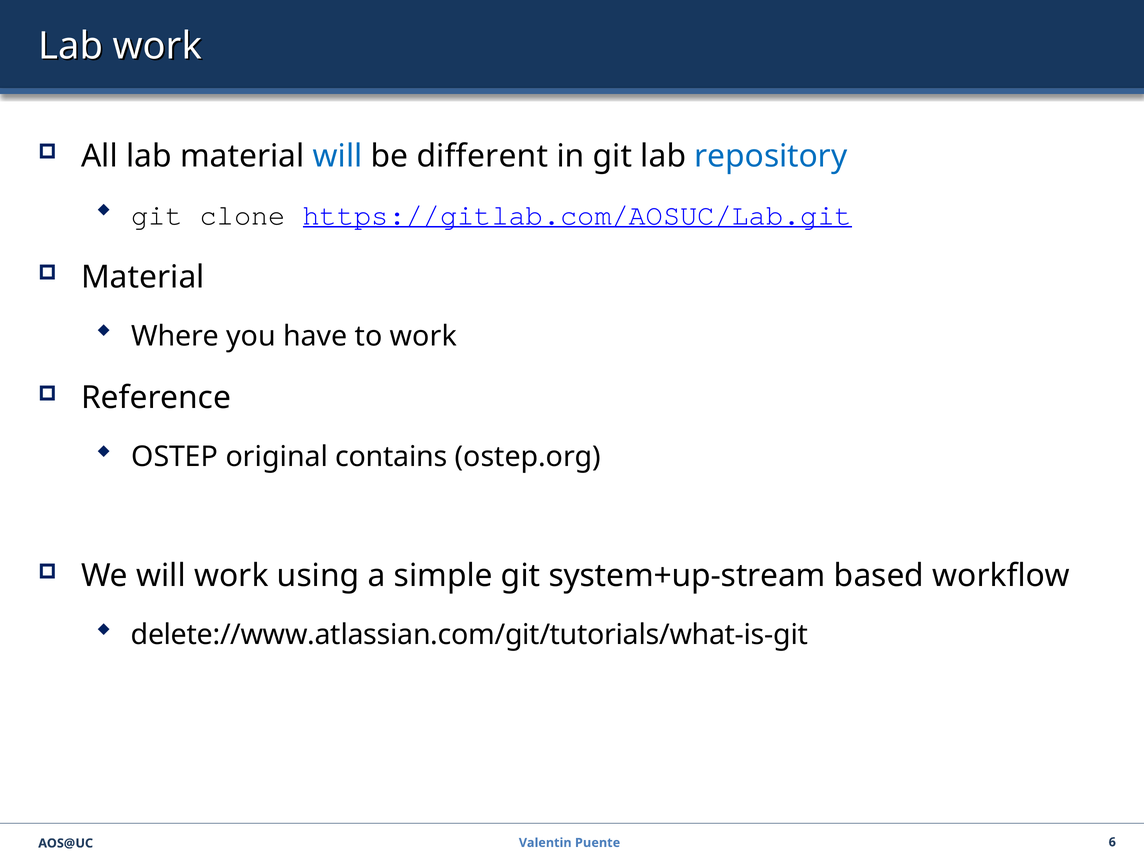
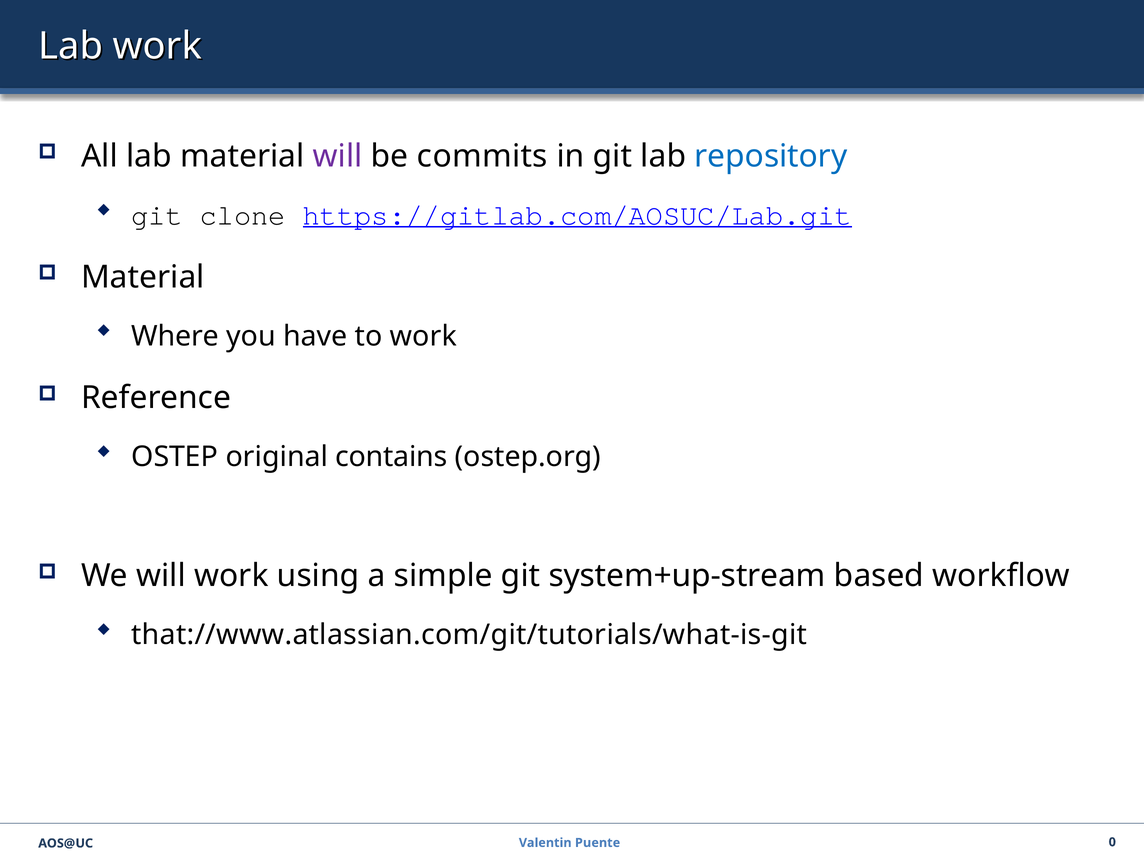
will at (338, 156) colour: blue -> purple
different: different -> commits
delete://www.atlassian.com/git/tutorials/what-is-git: delete://www.atlassian.com/git/tutorials/what-is-git -> that://www.atlassian.com/git/tutorials/what-is-git
6: 6 -> 0
